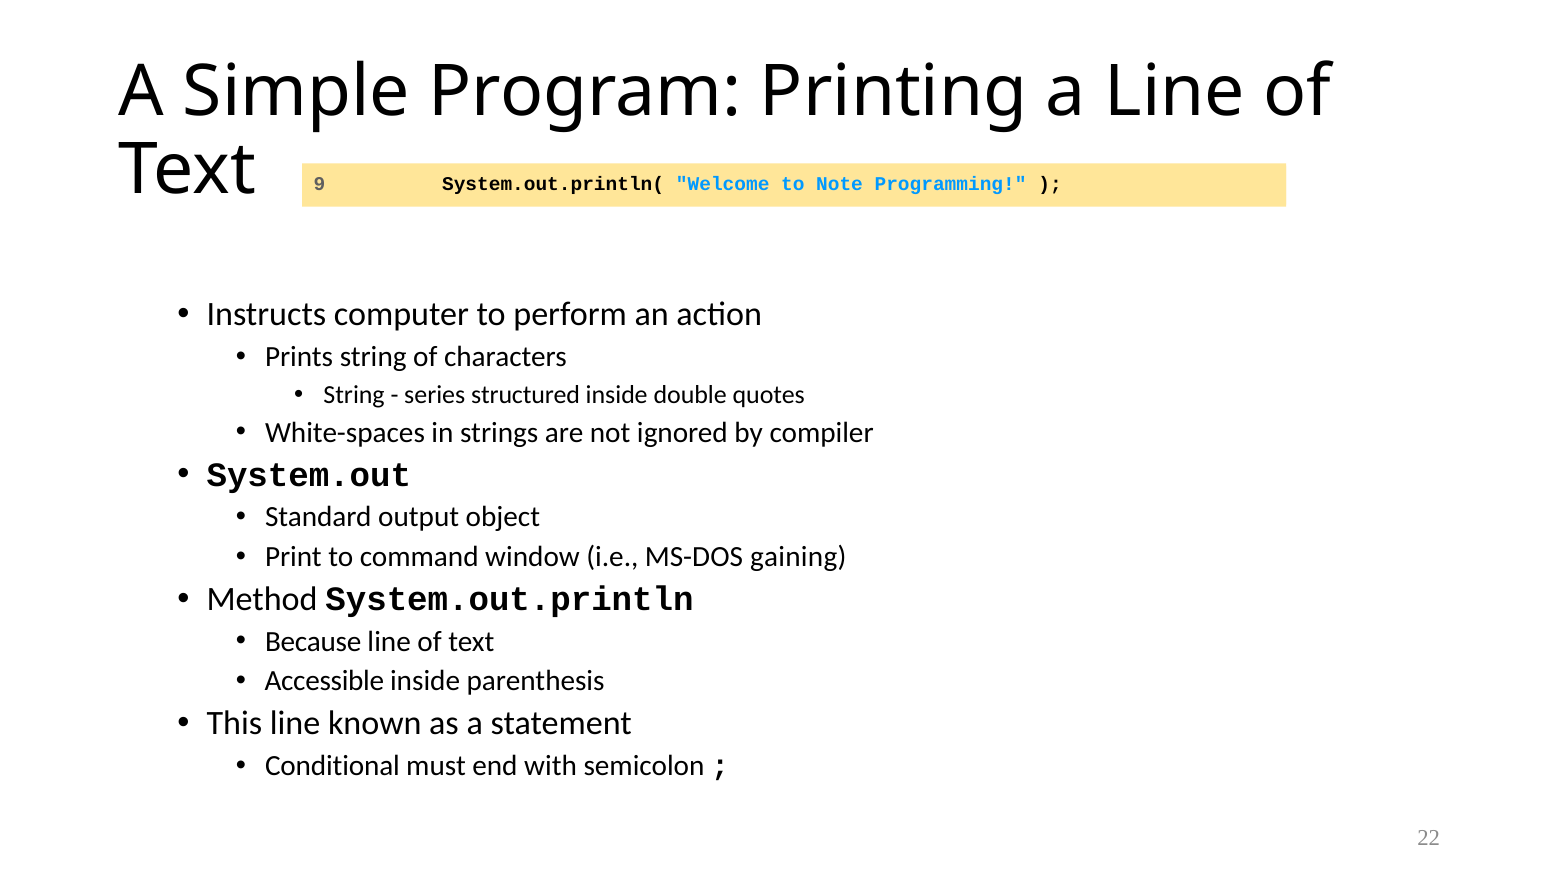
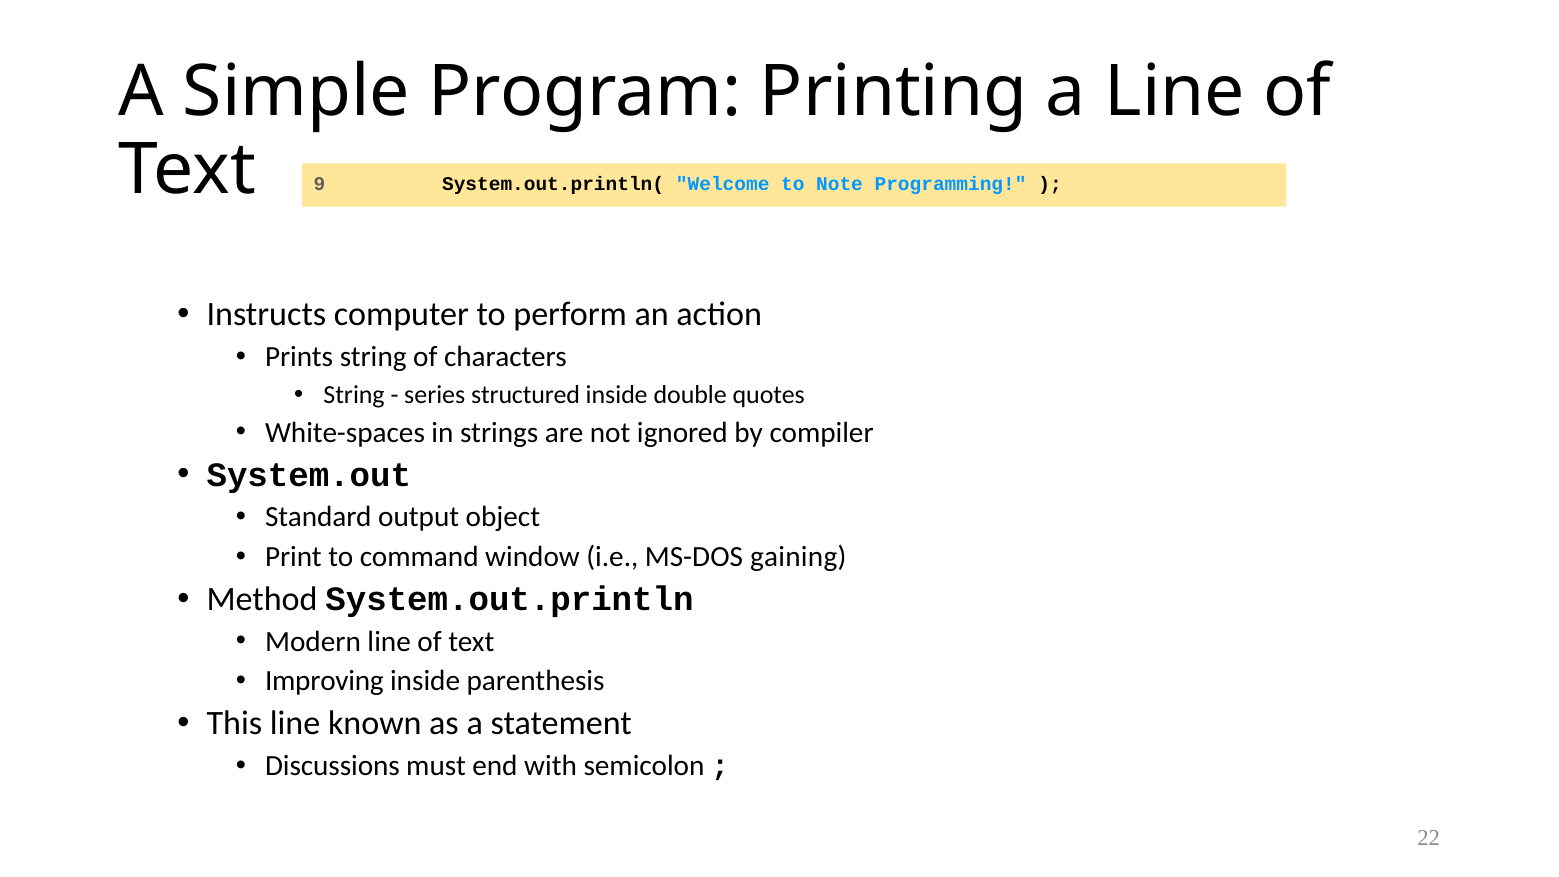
Because: Because -> Modern
Accessible: Accessible -> Improving
Conditional: Conditional -> Discussions
